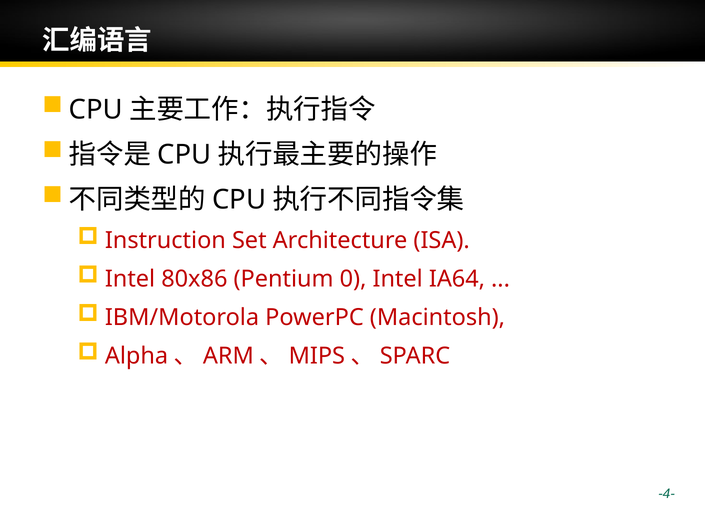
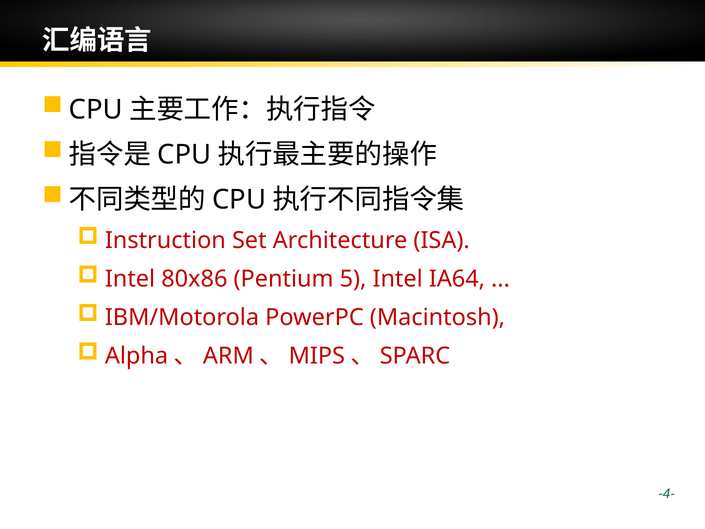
0: 0 -> 5
